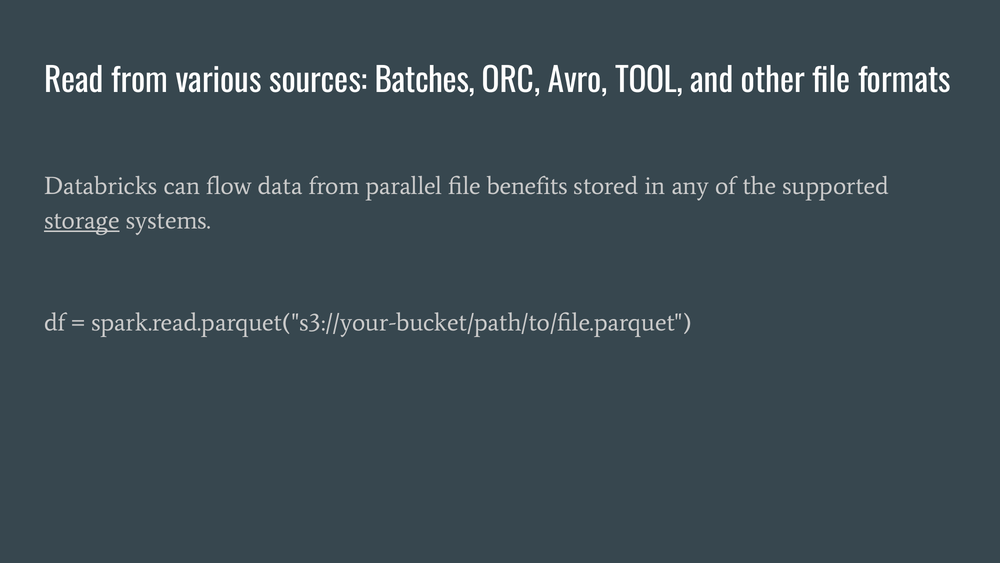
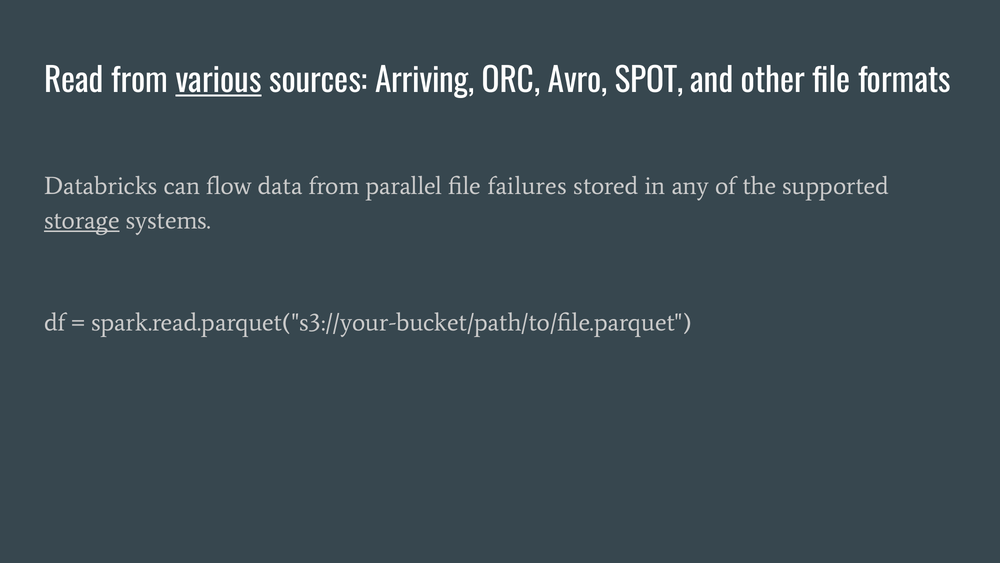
various underline: none -> present
Batches: Batches -> Arriving
TOOL: TOOL -> SPOT
benefits: benefits -> failures
